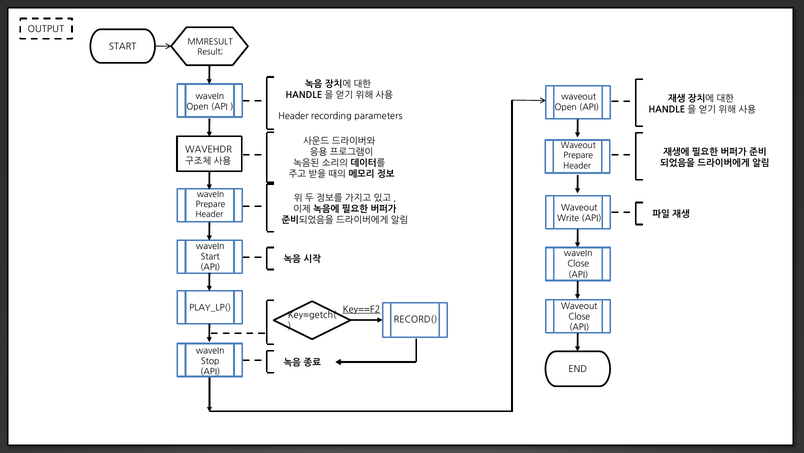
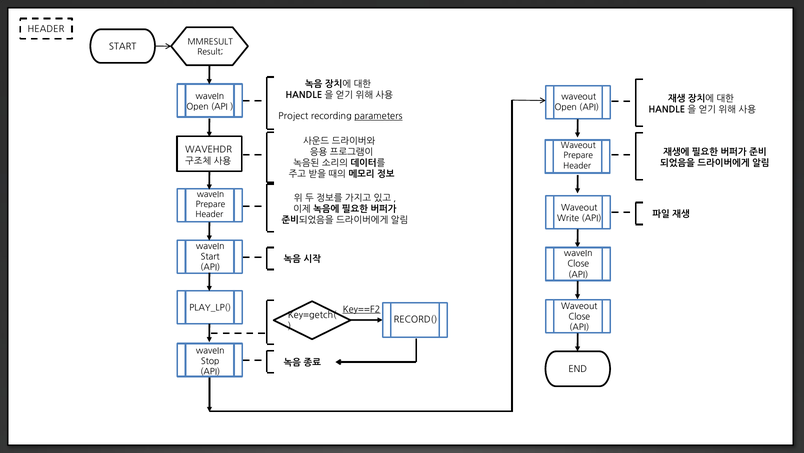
OUTPUT at (46, 29): OUTPUT -> HEADER
Header at (293, 116): Header -> Project
parameters underline: none -> present
